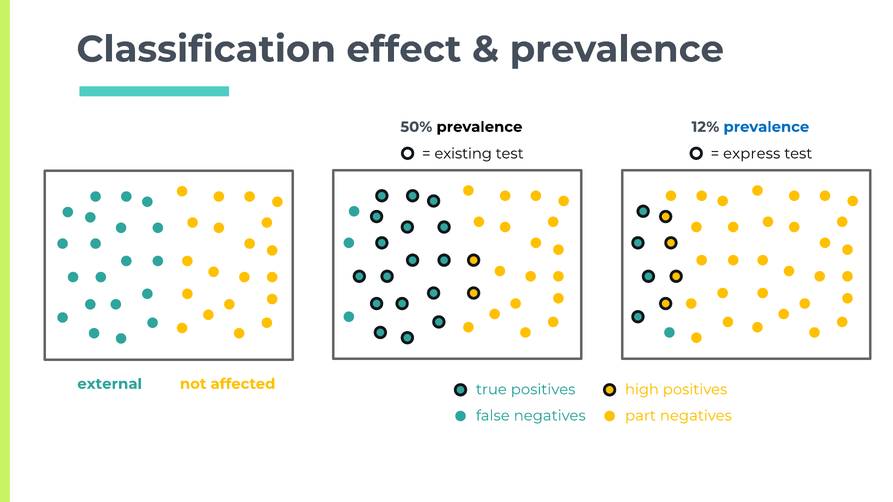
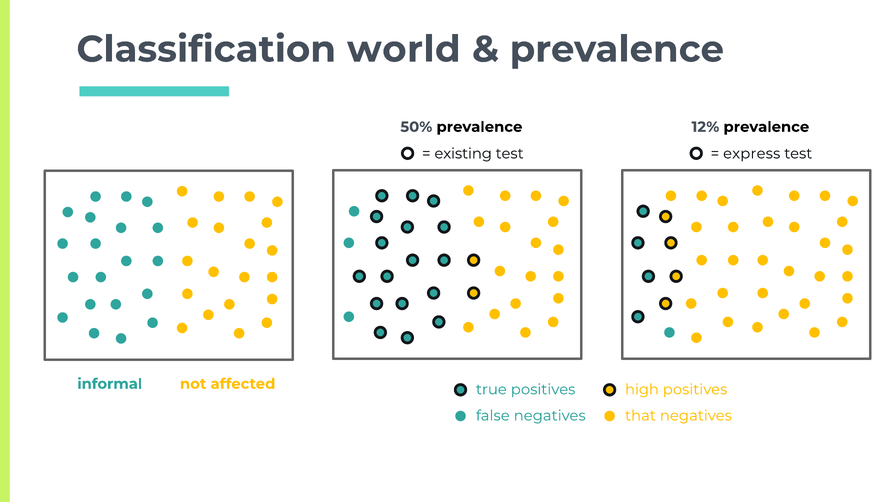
effect: effect -> world
prevalence at (766, 127) colour: blue -> black
external: external -> informal
part: part -> that
